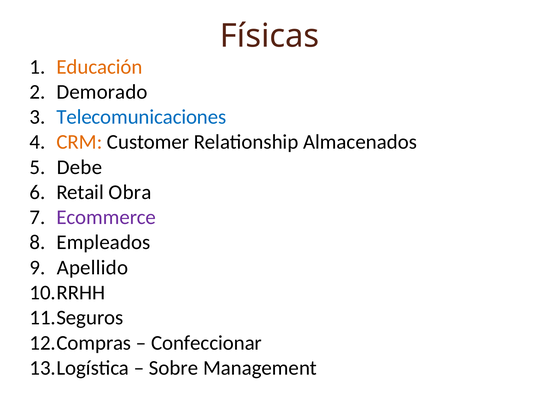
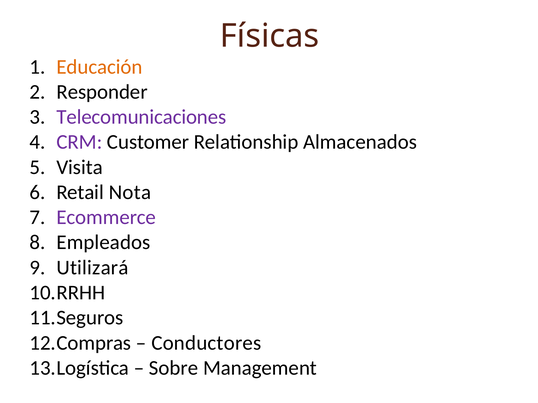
Demorado: Demorado -> Responder
Telecomunicaciones colour: blue -> purple
CRM colour: orange -> purple
Debe: Debe -> Visita
Obra: Obra -> Nota
Apellido: Apellido -> Utilizará
Confeccionar: Confeccionar -> Conductores
